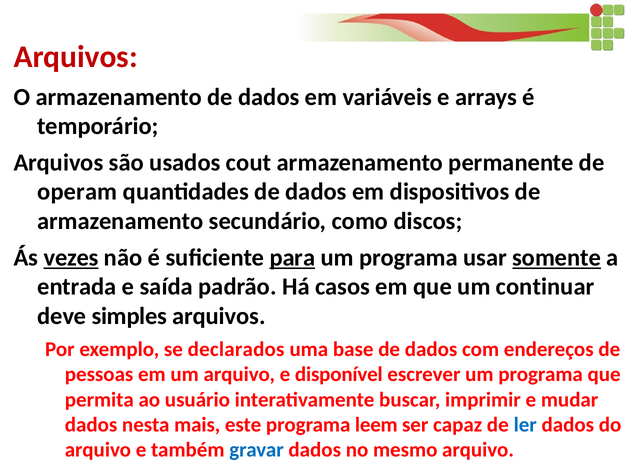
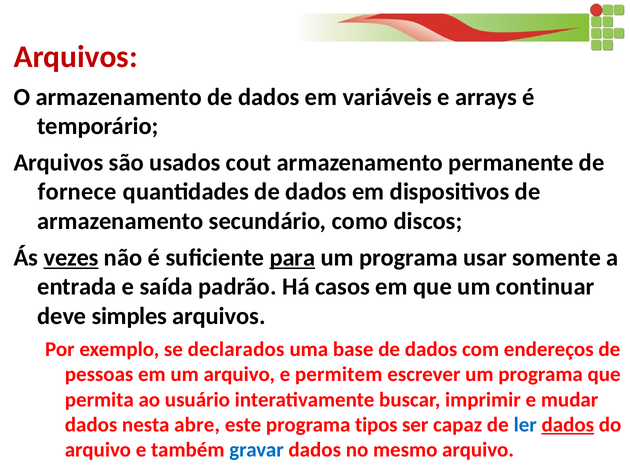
operam: operam -> fornece
somente underline: present -> none
disponível: disponível -> permitem
mais: mais -> abre
leem: leem -> tipos
dados at (568, 425) underline: none -> present
